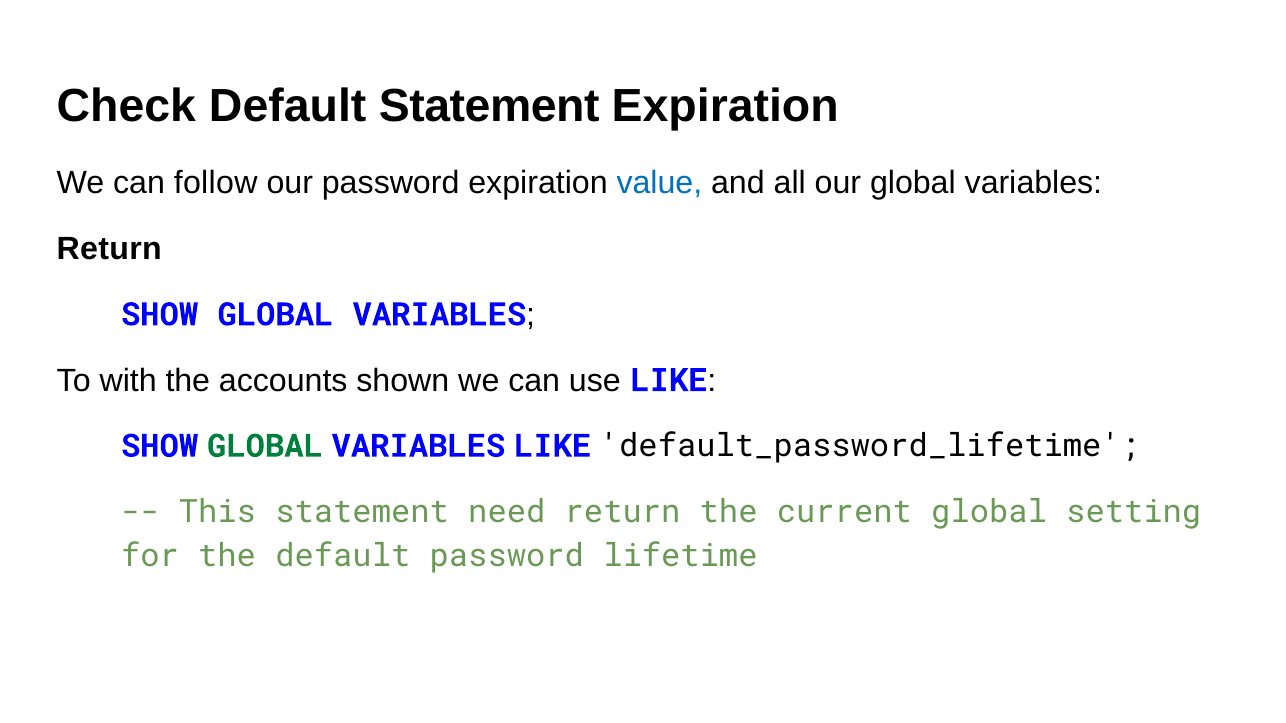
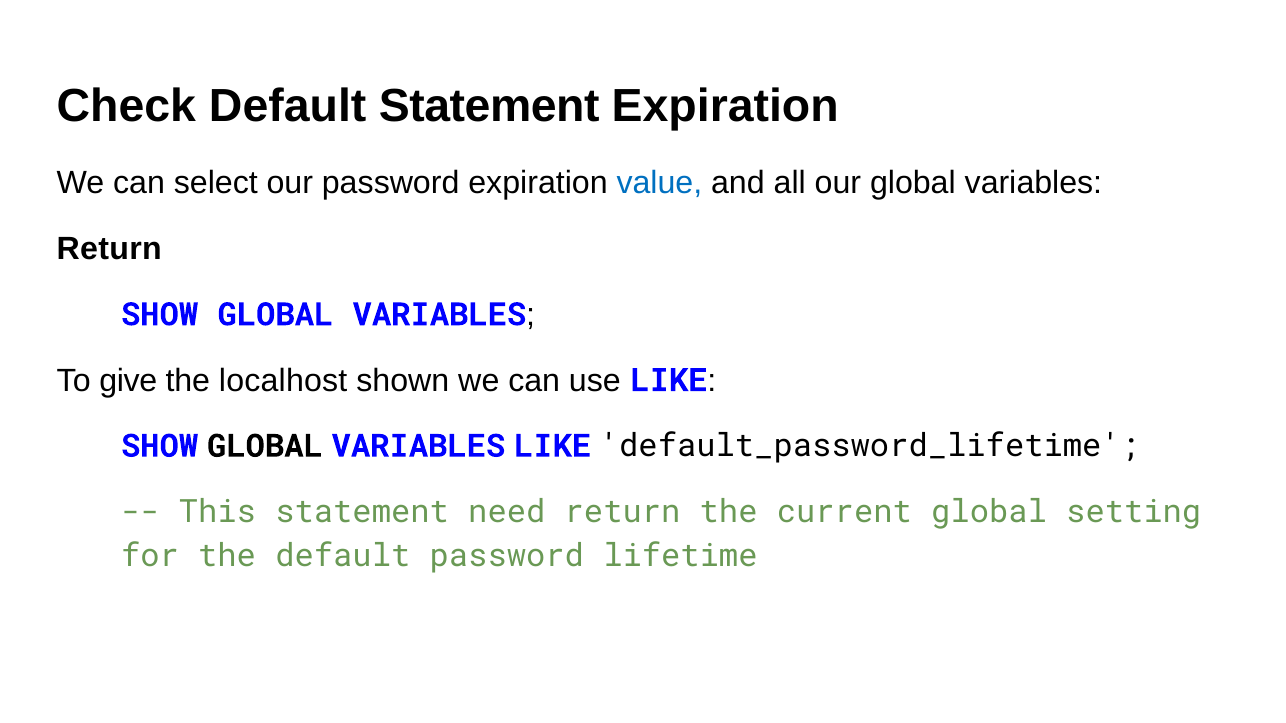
follow: follow -> select
with: with -> give
accounts: accounts -> localhost
GLOBAL at (265, 446) colour: green -> black
